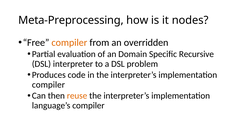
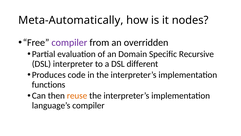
Meta-Preprocessing: Meta-Preprocessing -> Meta-Automatically
compiler at (69, 42) colour: orange -> purple
problem: problem -> different
compiler at (48, 84): compiler -> functions
